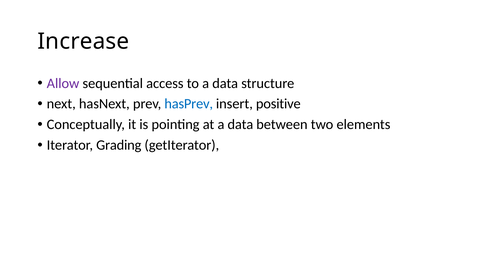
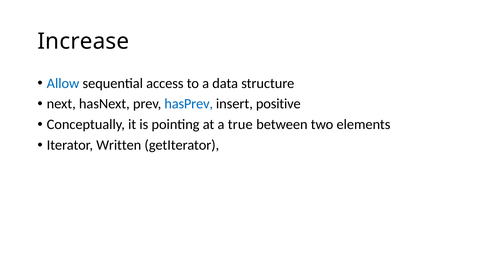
Allow colour: purple -> blue
at a data: data -> true
Grading: Grading -> Written
